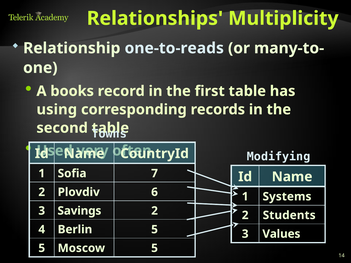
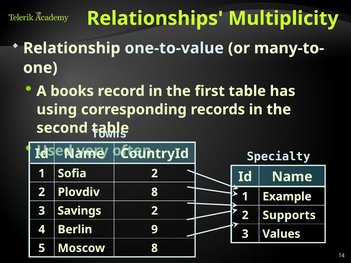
one-to-reads: one-to-reads -> one-to-value
Modifying: Modifying -> Specialty
Sofia 7: 7 -> 2
Plovdiv 6: 6 -> 8
Systems: Systems -> Example
Students: Students -> Supports
Berlin 5: 5 -> 9
Moscow 5: 5 -> 8
